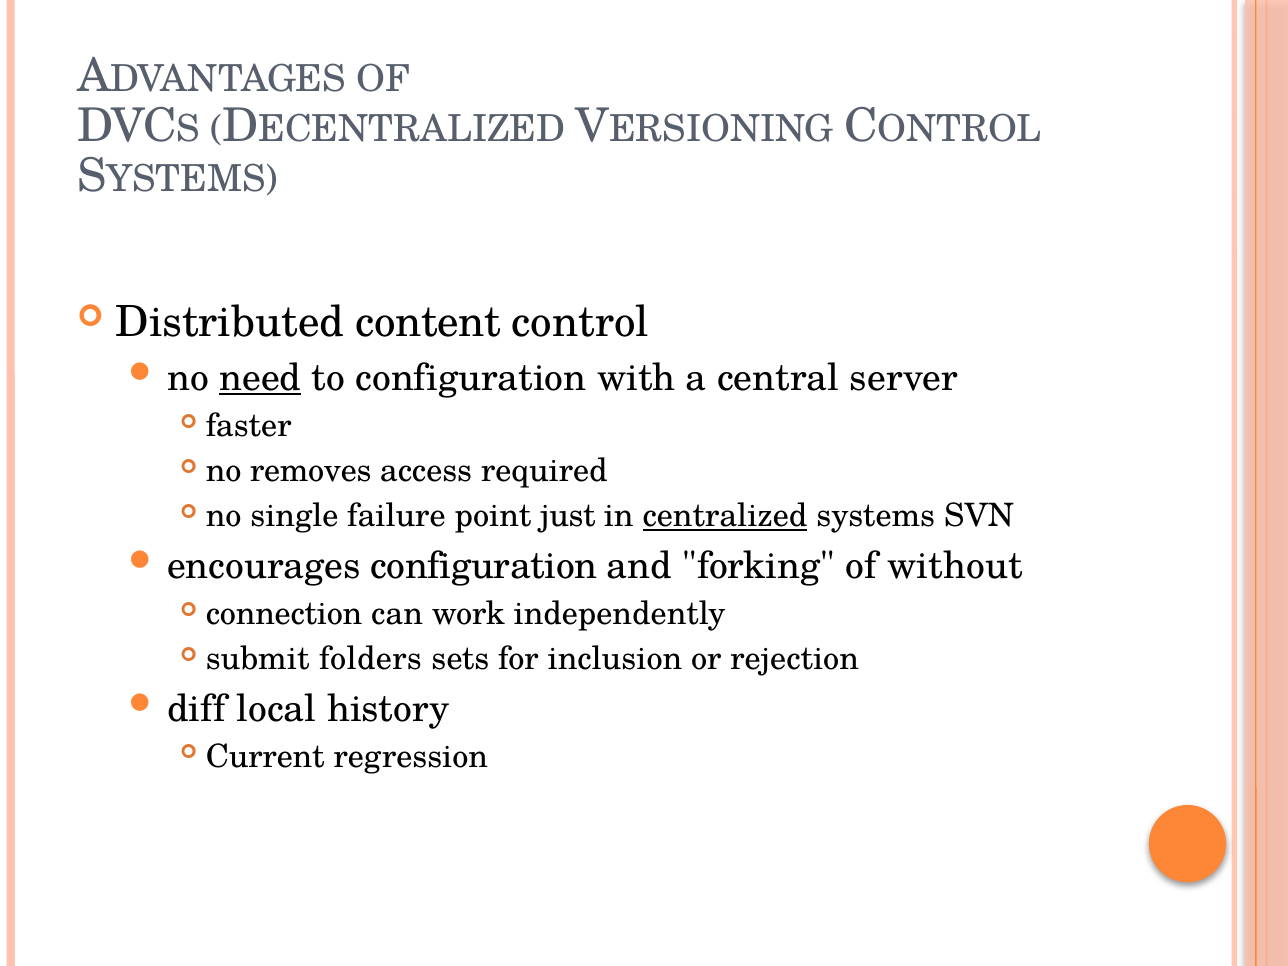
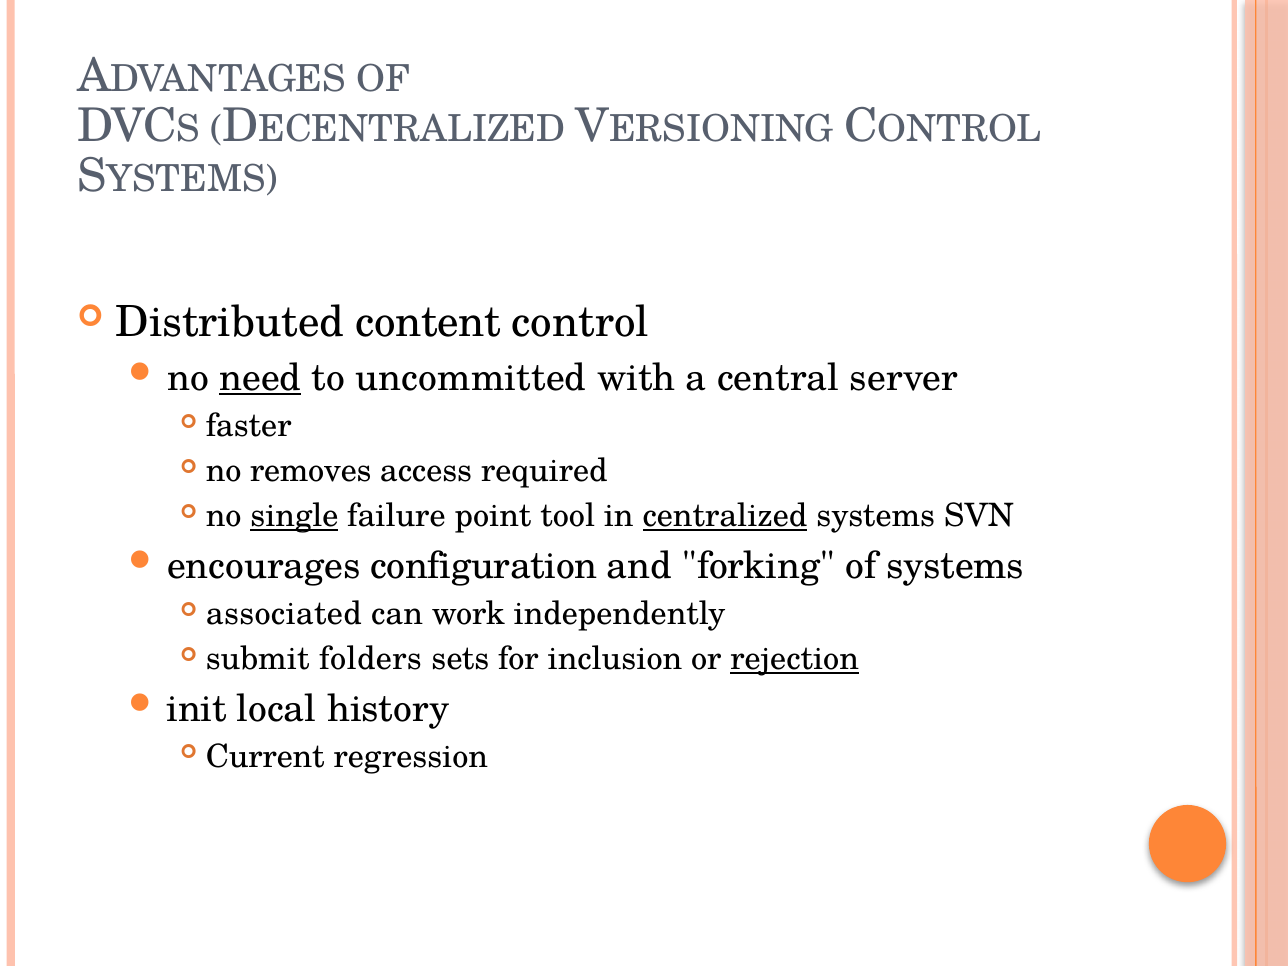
to configuration: configuration -> uncommitted
single underline: none -> present
just: just -> tool
of without: without -> systems
connection: connection -> associated
rejection underline: none -> present
diff: diff -> init
